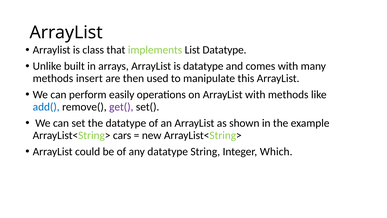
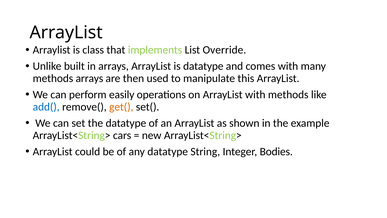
List Datatype: Datatype -> Override
methods insert: insert -> arrays
get( colour: purple -> orange
Which: Which -> Bodies
